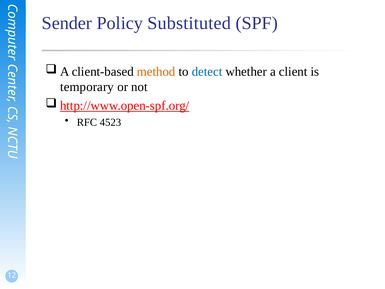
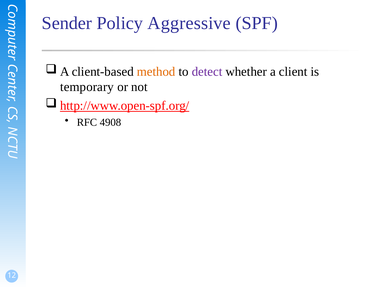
Substituted: Substituted -> Aggressive
detect colour: blue -> purple
4523: 4523 -> 4908
